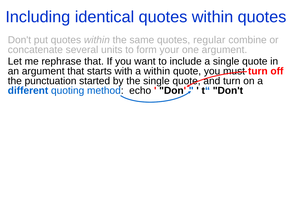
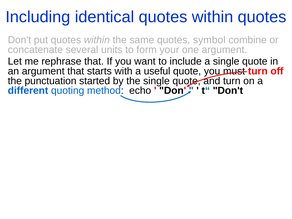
regular: regular -> symbol
a within: within -> useful
